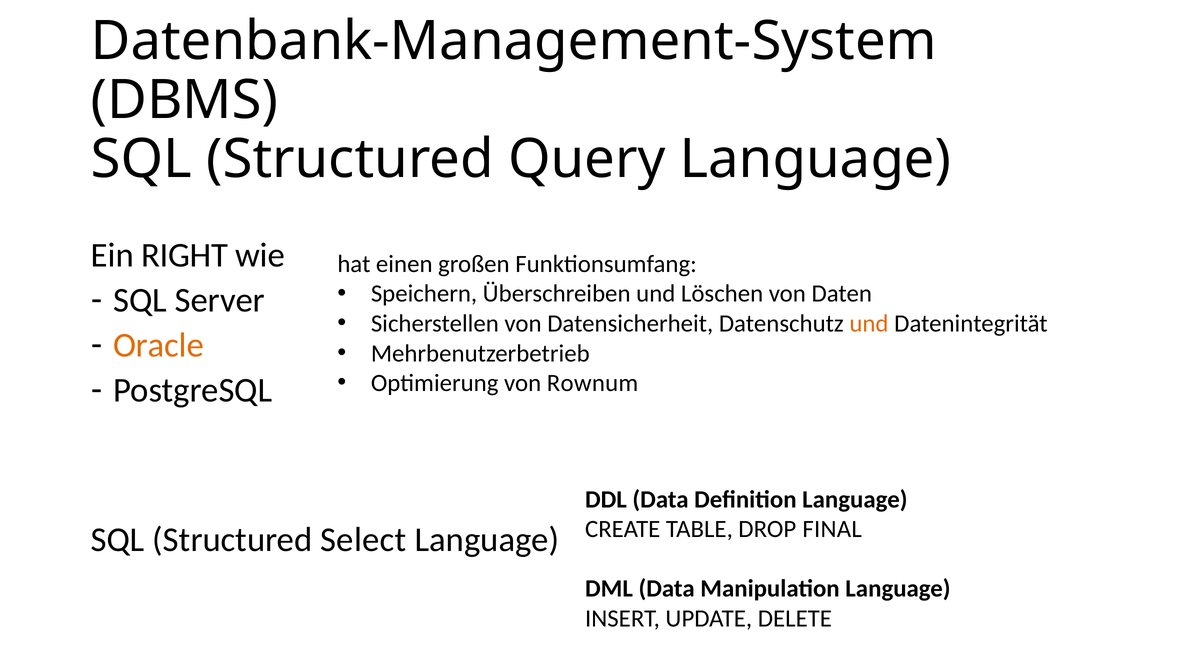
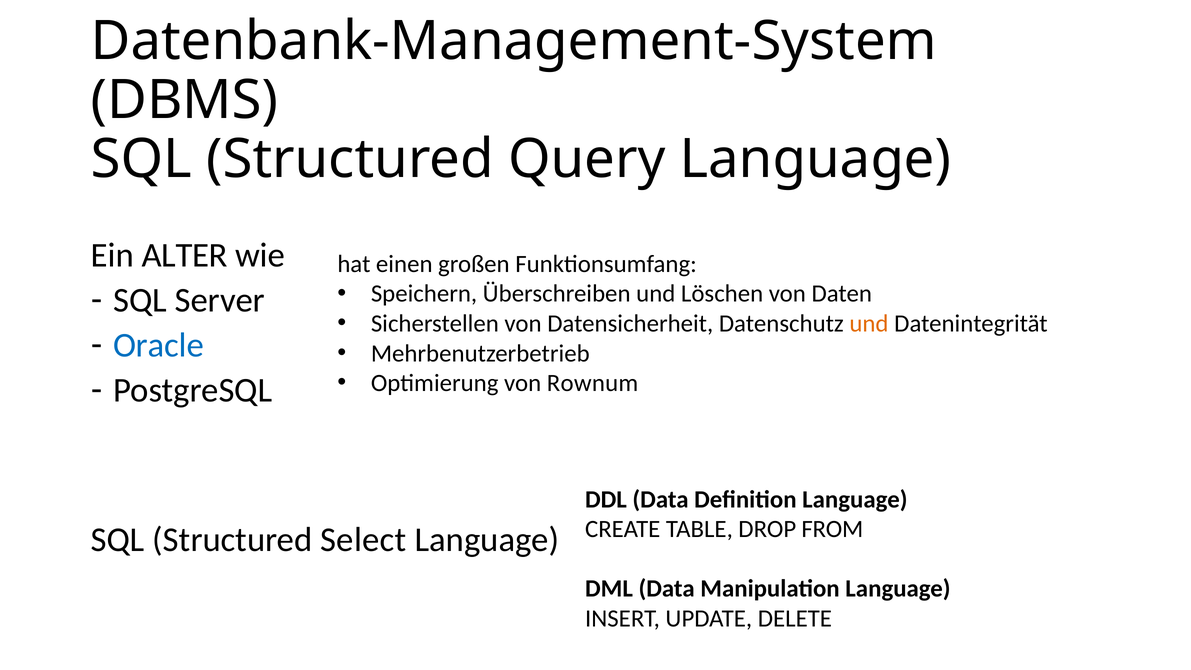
RIGHT: RIGHT -> ALTER
Oracle colour: orange -> blue
FINAL: FINAL -> FROM
